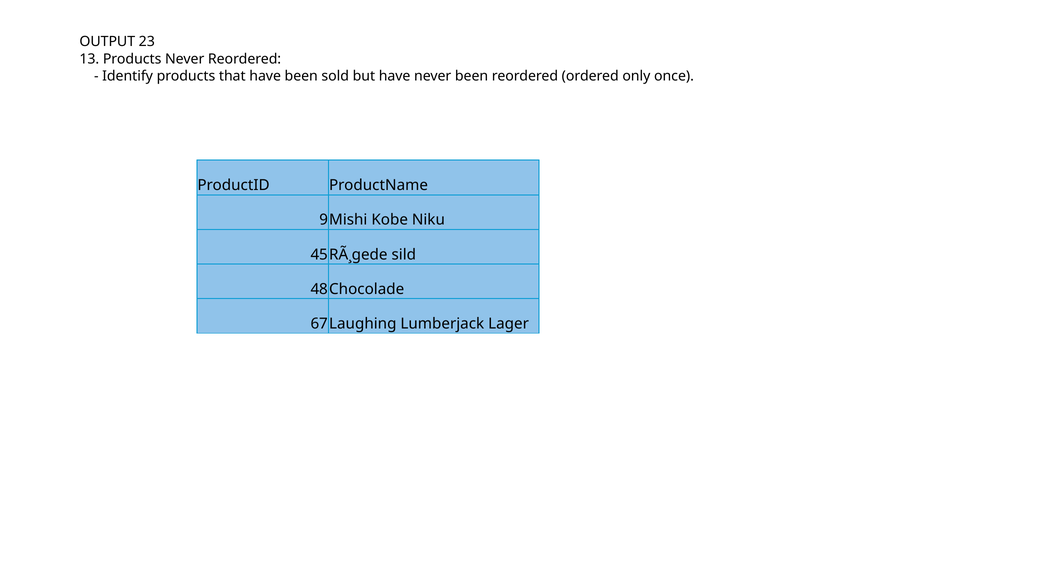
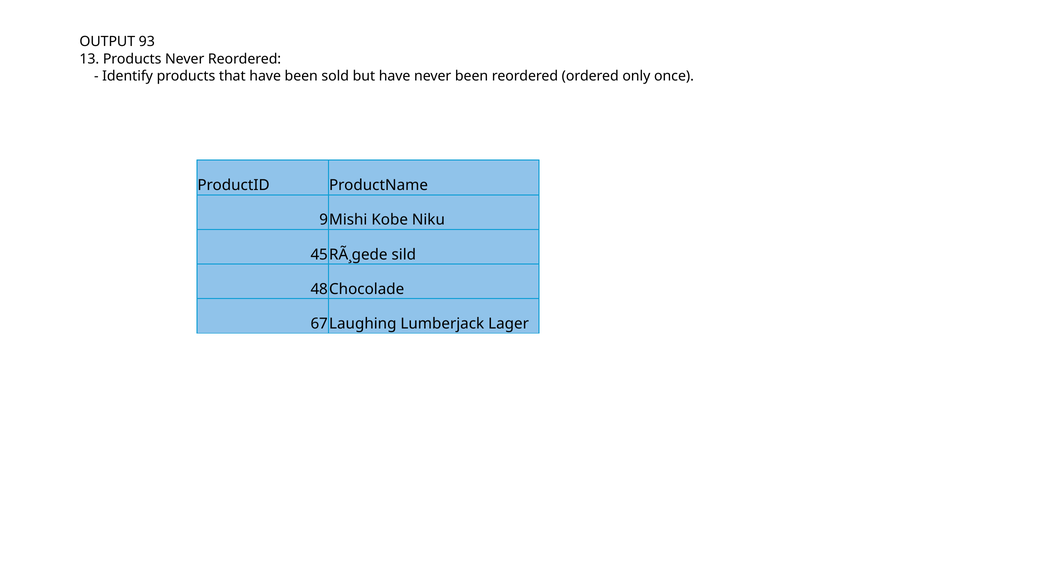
23: 23 -> 93
